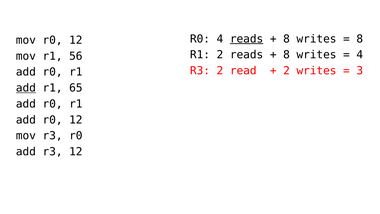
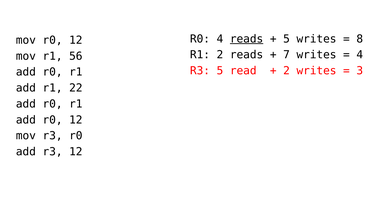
8 at (287, 39): 8 -> 5
8 at (287, 55): 8 -> 7
R3 2: 2 -> 5
add at (26, 88) underline: present -> none
65: 65 -> 22
